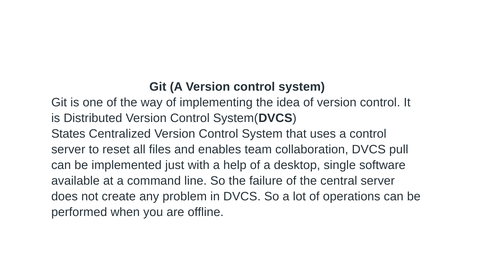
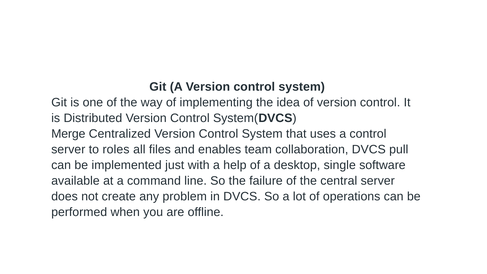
States: States -> Merge
reset: reset -> roles
